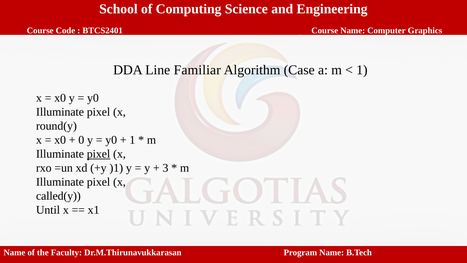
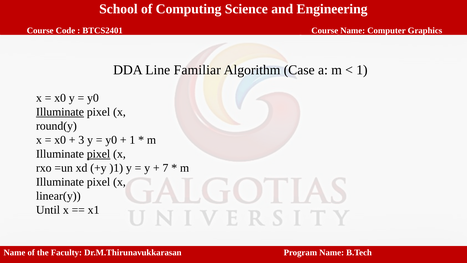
Illuminate at (60, 112) underline: none -> present
0: 0 -> 3
3: 3 -> 7
called(y: called(y -> linear(y
